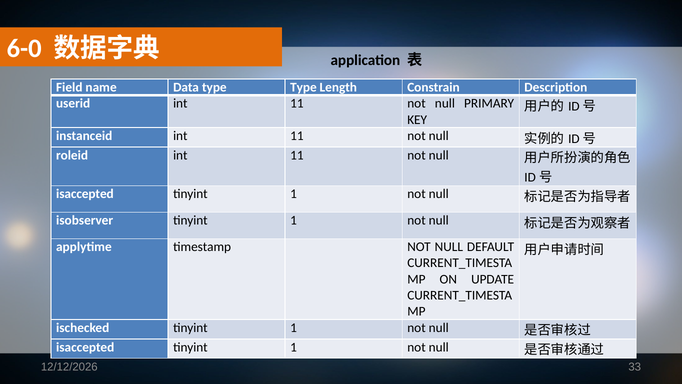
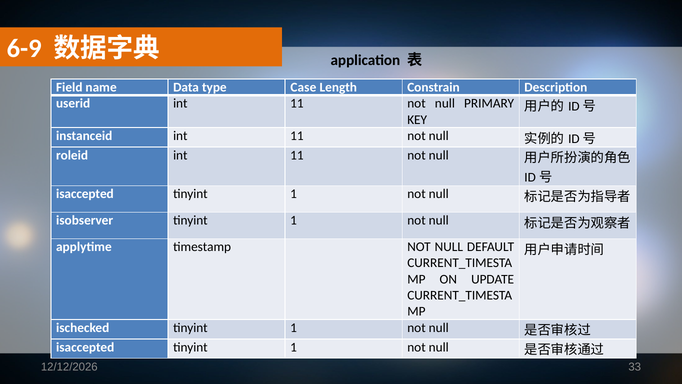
6-0: 6-0 -> 6-9
type Type: Type -> Case
